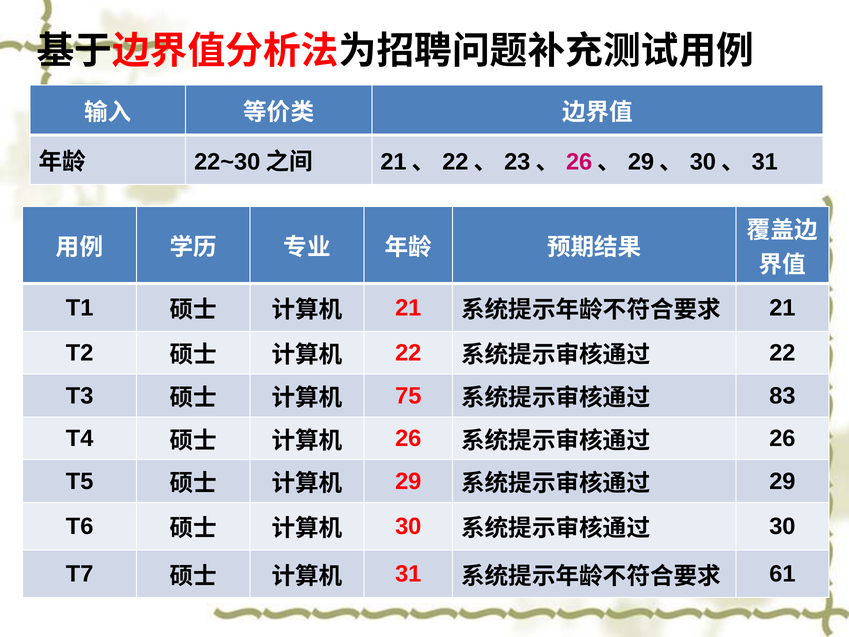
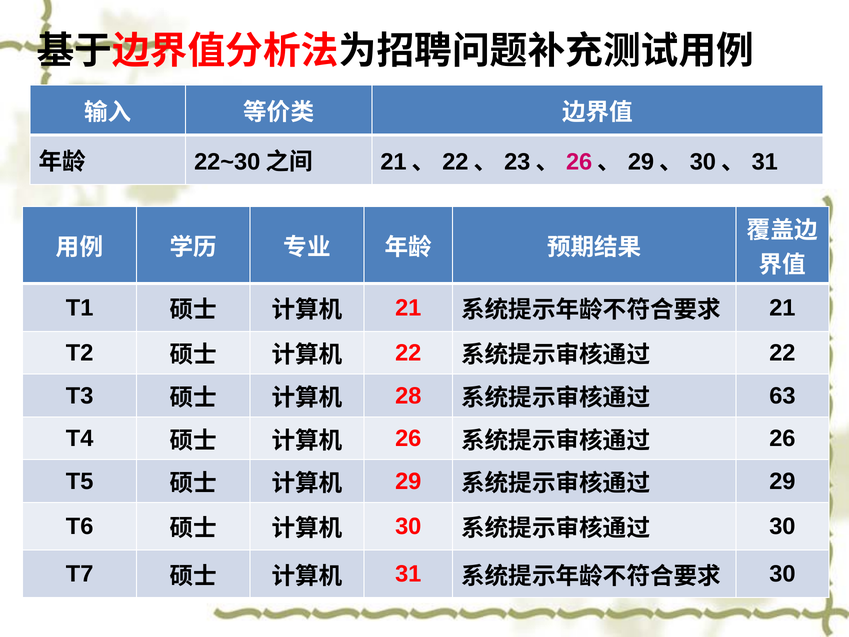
75: 75 -> 28
83: 83 -> 63
61 at (782, 574): 61 -> 30
